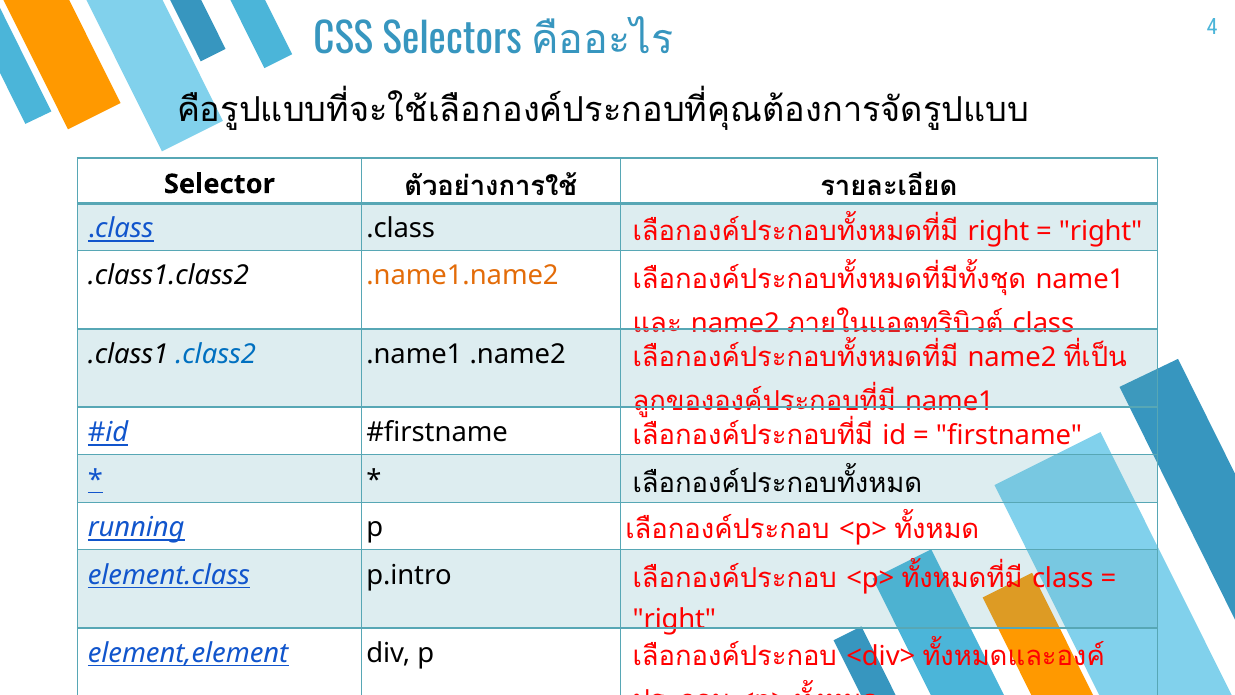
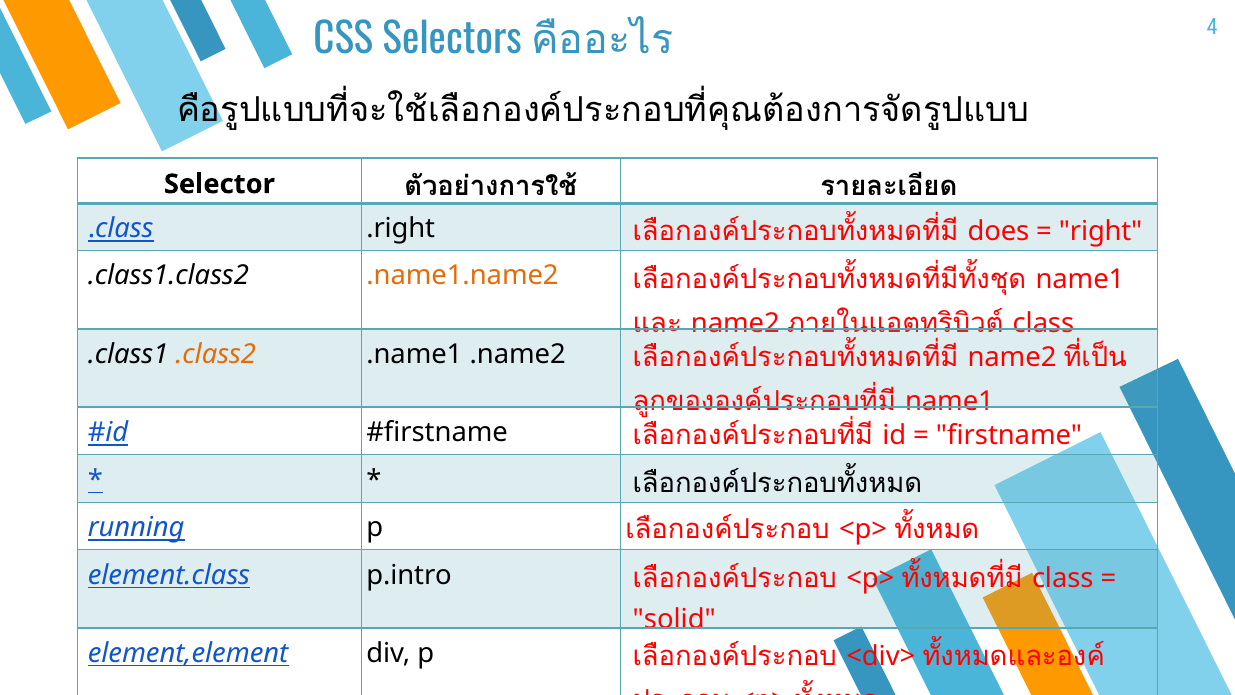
.class .class: .class -> .right
right at (998, 232): right -> does
.class2 colour: blue -> orange
right at (674, 620): right -> solid
